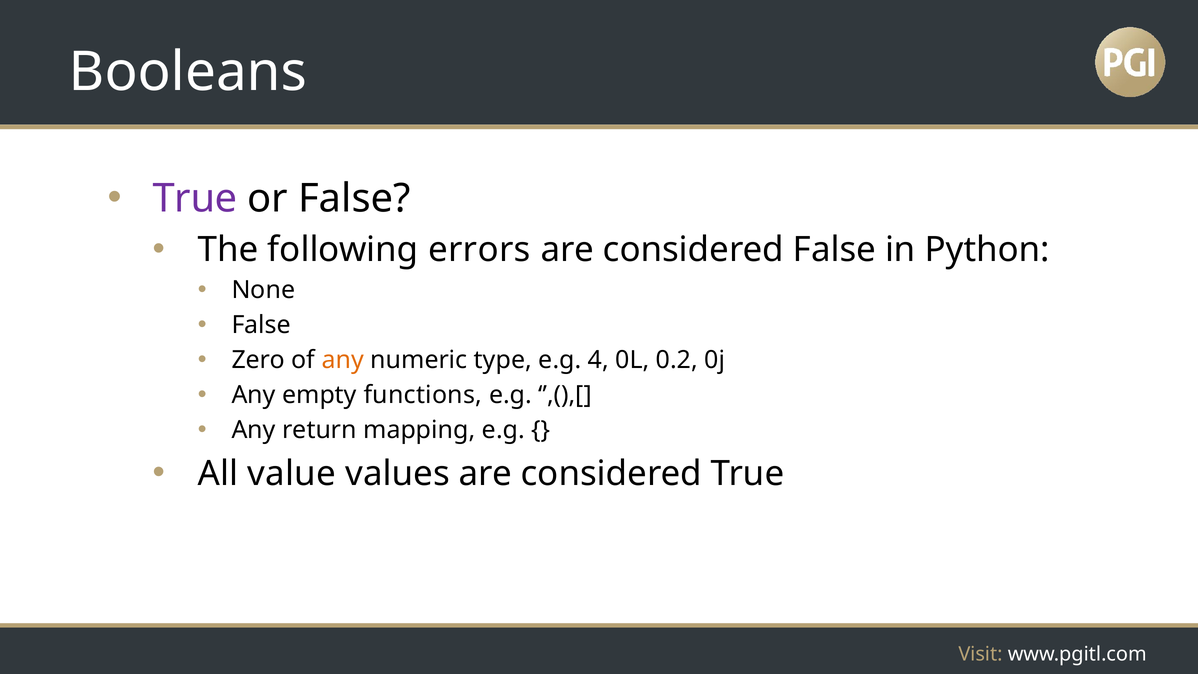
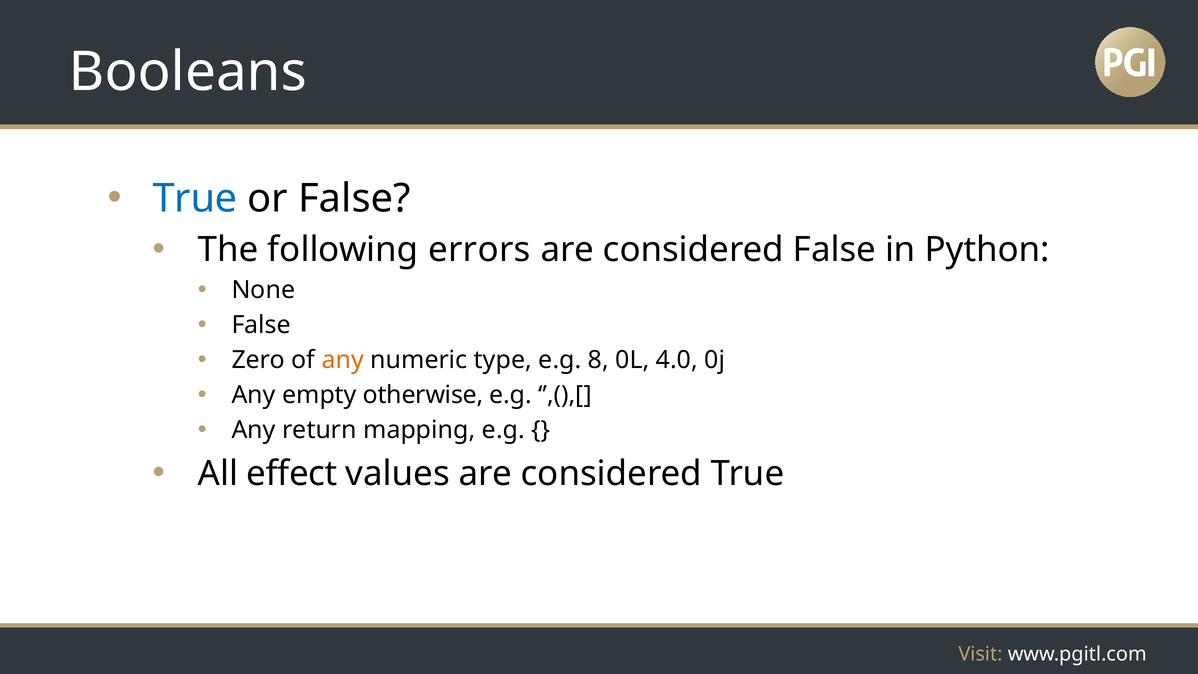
True at (195, 198) colour: purple -> blue
4: 4 -> 8
0.2: 0.2 -> 4.0
functions: functions -> otherwise
value: value -> effect
